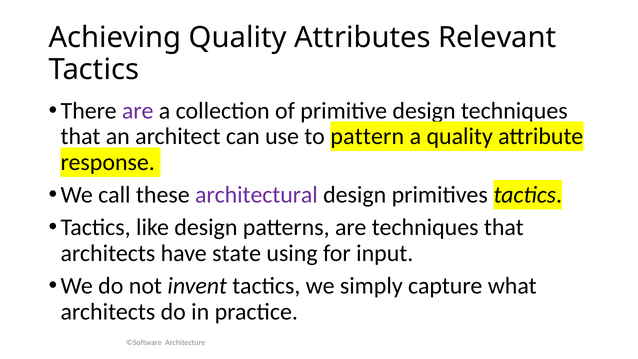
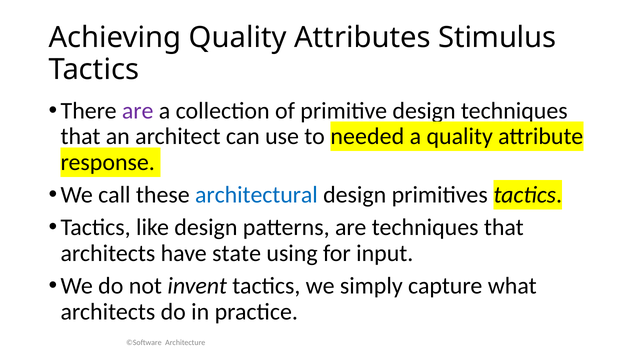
Relevant: Relevant -> Stimulus
pattern: pattern -> needed
architectural colour: purple -> blue
